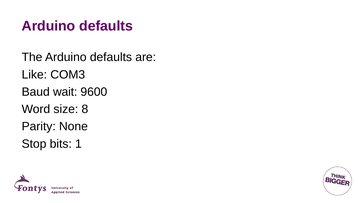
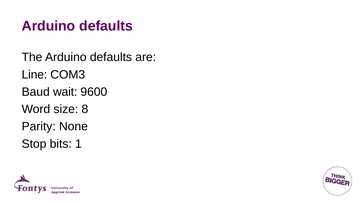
Like: Like -> Line
